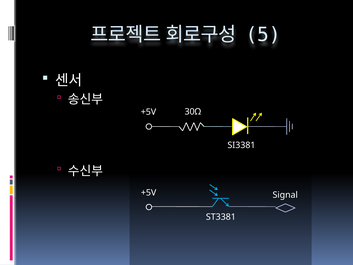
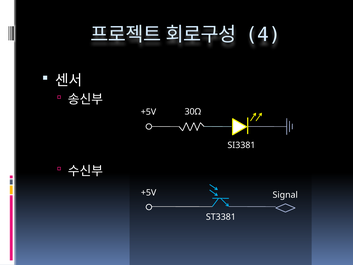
5: 5 -> 4
